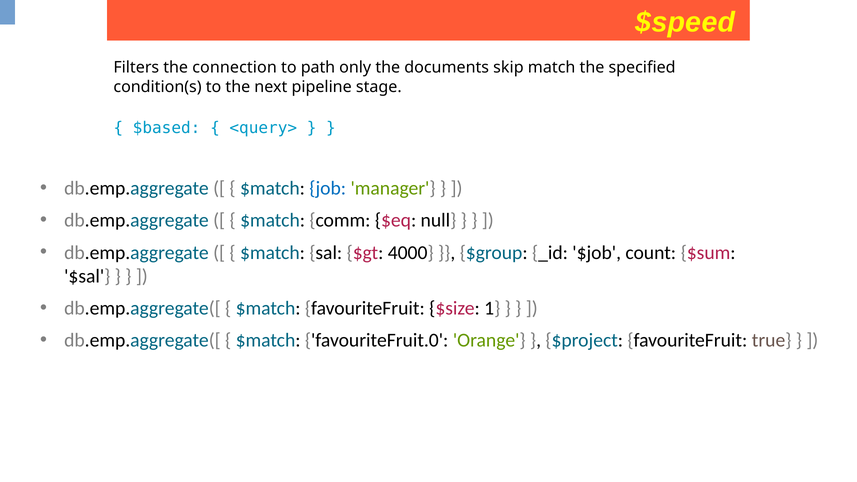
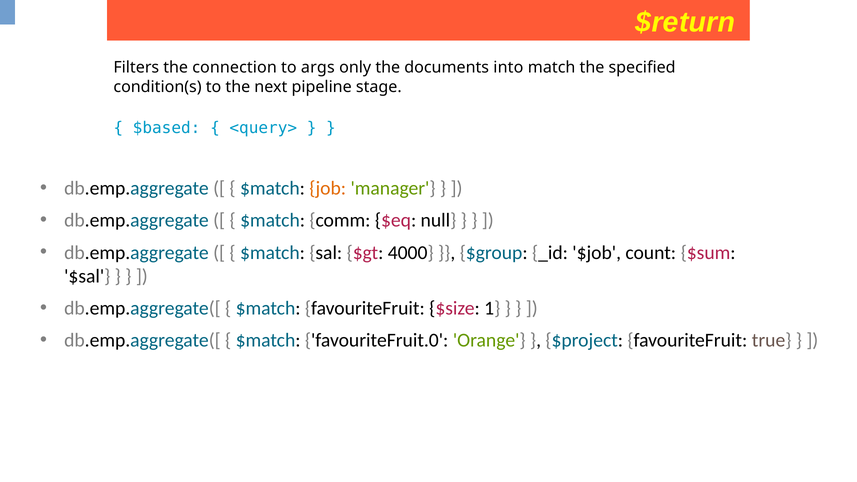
$speed: $speed -> $return
path: path -> args
skip: skip -> into
job colour: blue -> orange
